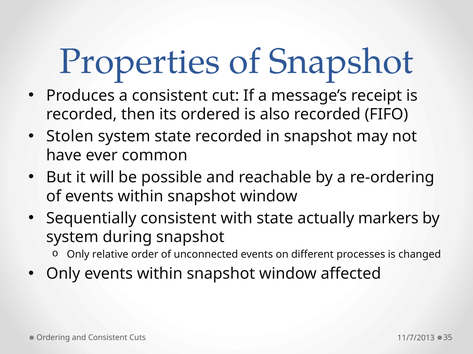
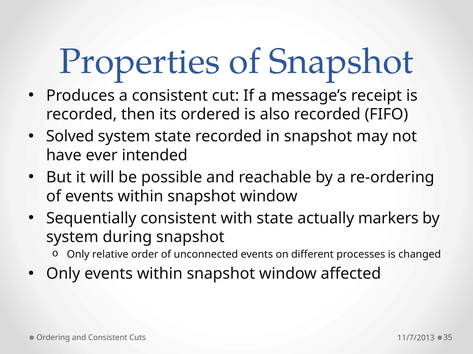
Stolen: Stolen -> Solved
common: common -> intended
